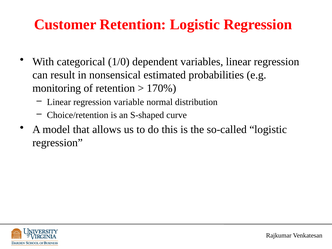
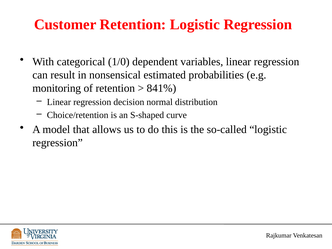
170%: 170% -> 841%
variable: variable -> decision
